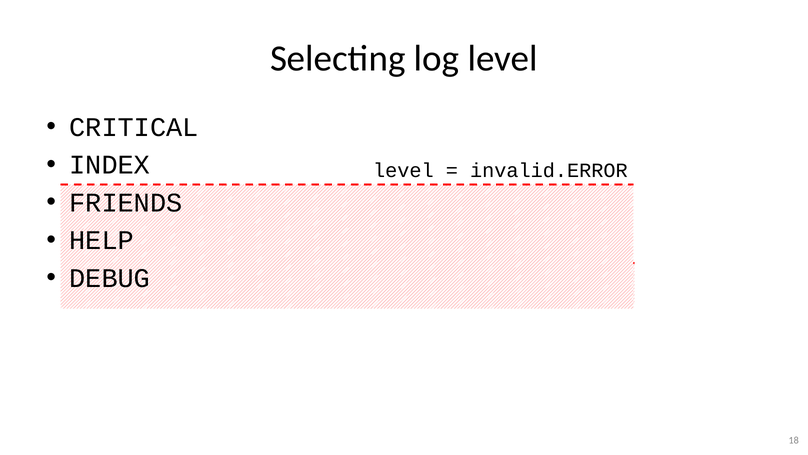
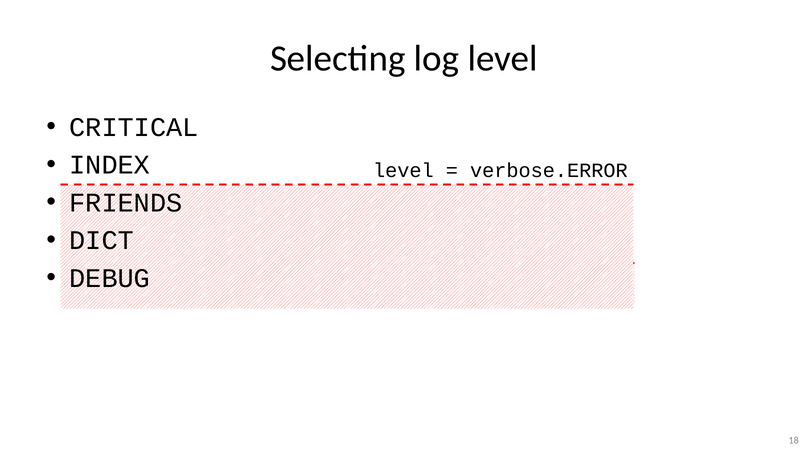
invalid.ERROR: invalid.ERROR -> verbose.ERROR
HELP: HELP -> DICT
